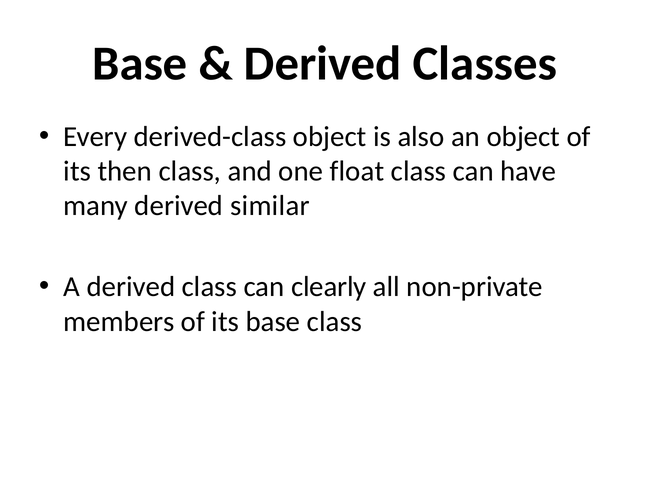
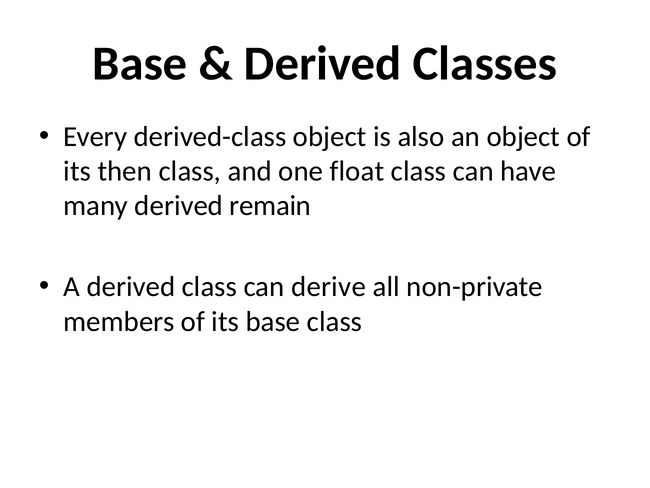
similar: similar -> remain
clearly: clearly -> derive
